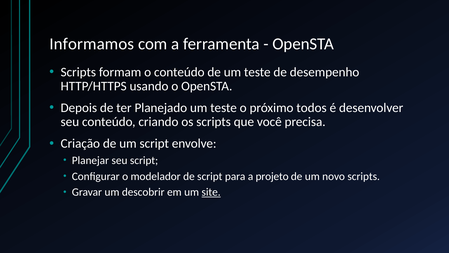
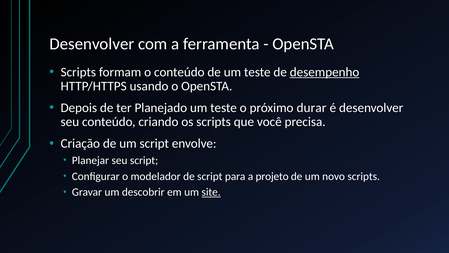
Informamos at (92, 44): Informamos -> Desenvolver
desempenho underline: none -> present
todos: todos -> durar
